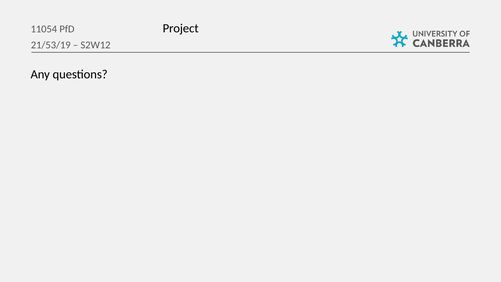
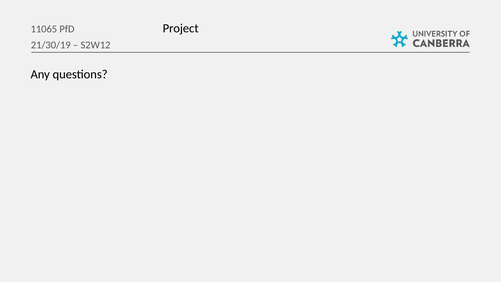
11054: 11054 -> 11065
21/53/19: 21/53/19 -> 21/30/19
